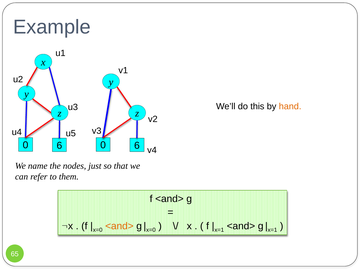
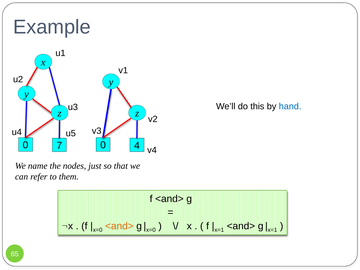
hand colour: orange -> blue
6 at (59, 146): 6 -> 7
6 at (137, 146): 6 -> 4
